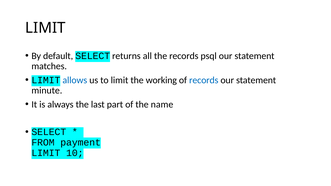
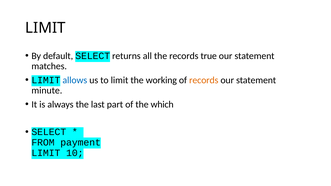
psql: psql -> true
records at (204, 80) colour: blue -> orange
name: name -> which
